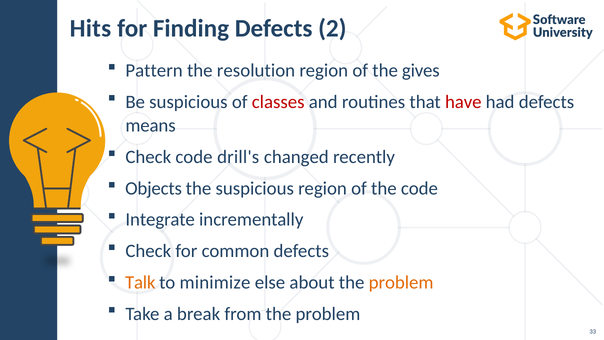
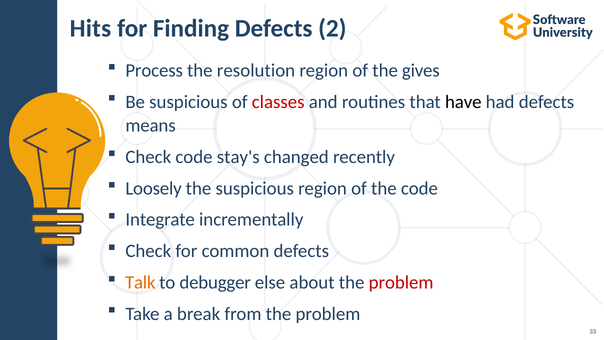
Pattern: Pattern -> Process
have colour: red -> black
drill's: drill's -> stay's
Objects: Objects -> Loosely
minimize: minimize -> debugger
problem at (401, 282) colour: orange -> red
